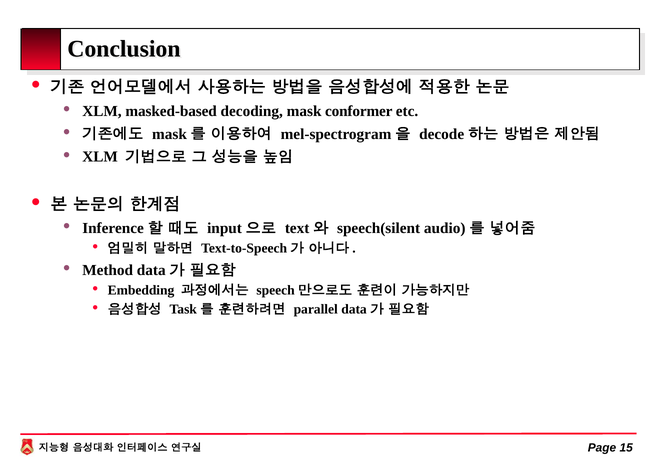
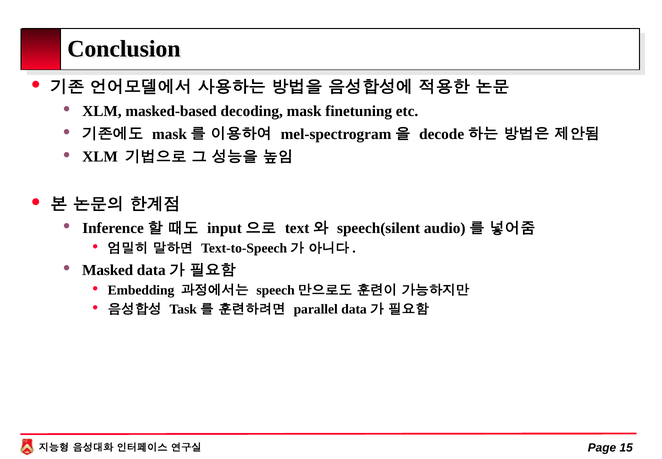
conformer: conformer -> finetuning
Method: Method -> Masked
